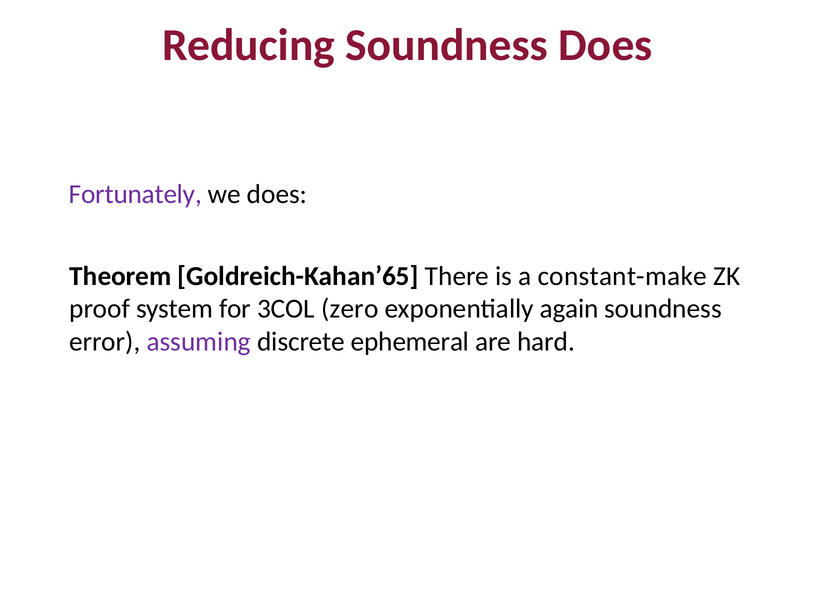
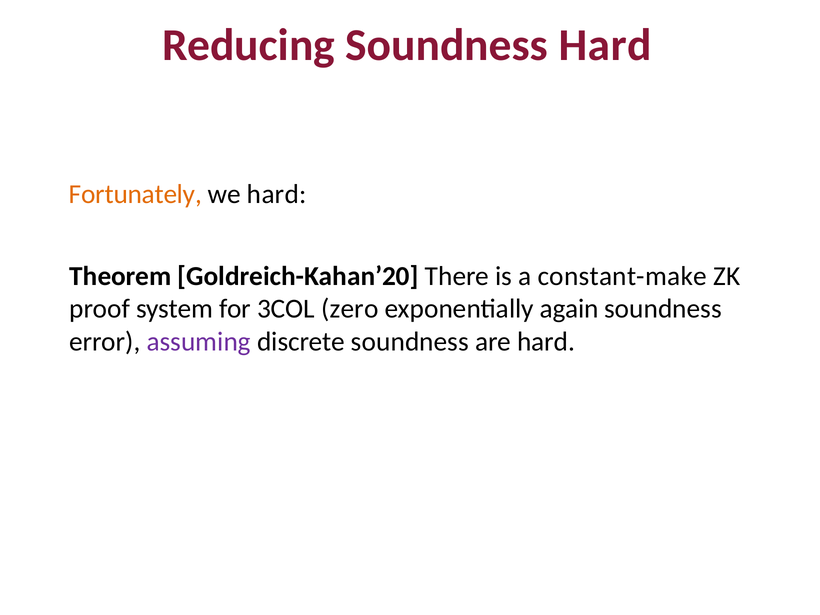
Soundness Does: Does -> Hard
Fortunately colour: purple -> orange
we does: does -> hard
Goldreich-Kahan’65: Goldreich-Kahan’65 -> Goldreich-Kahan’20
discrete ephemeral: ephemeral -> soundness
